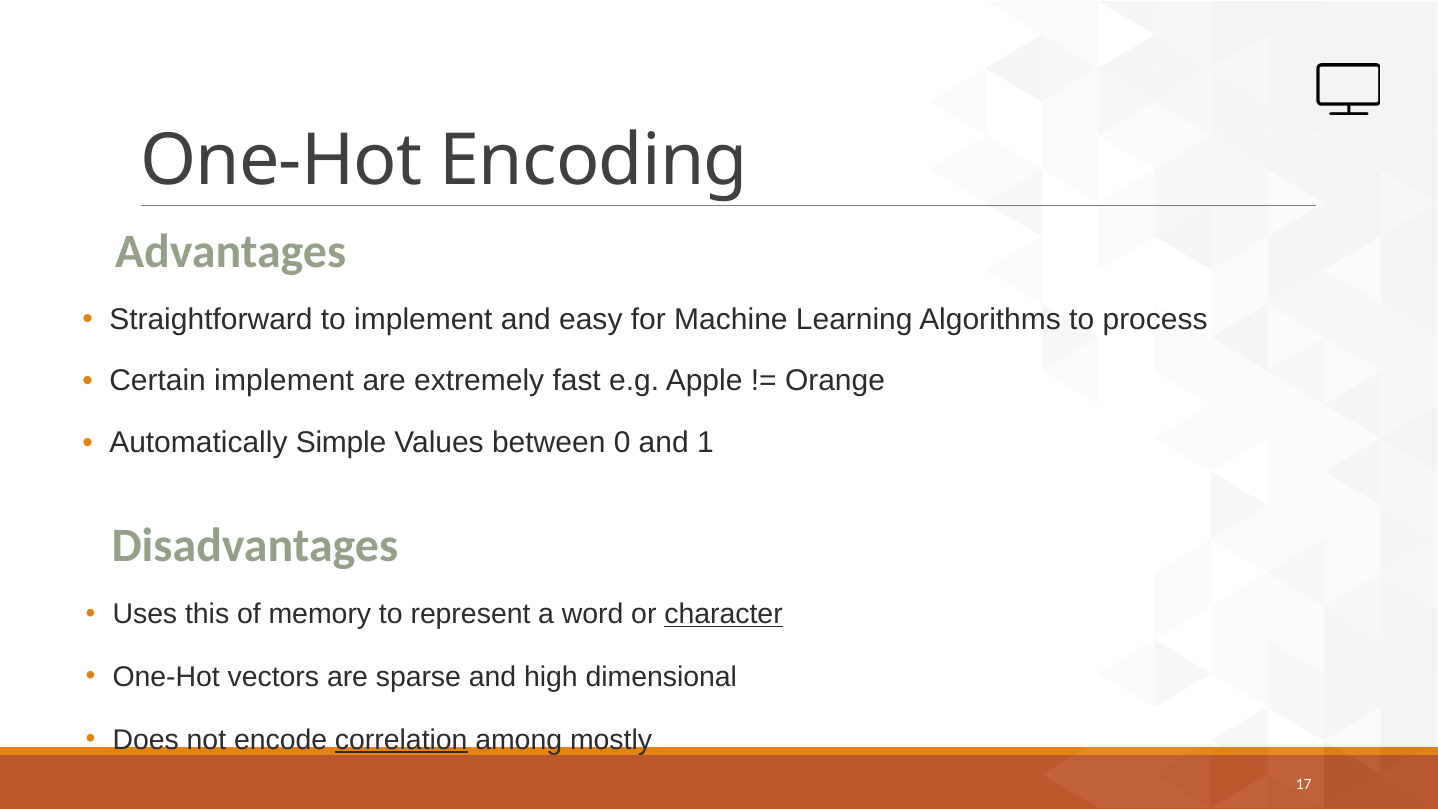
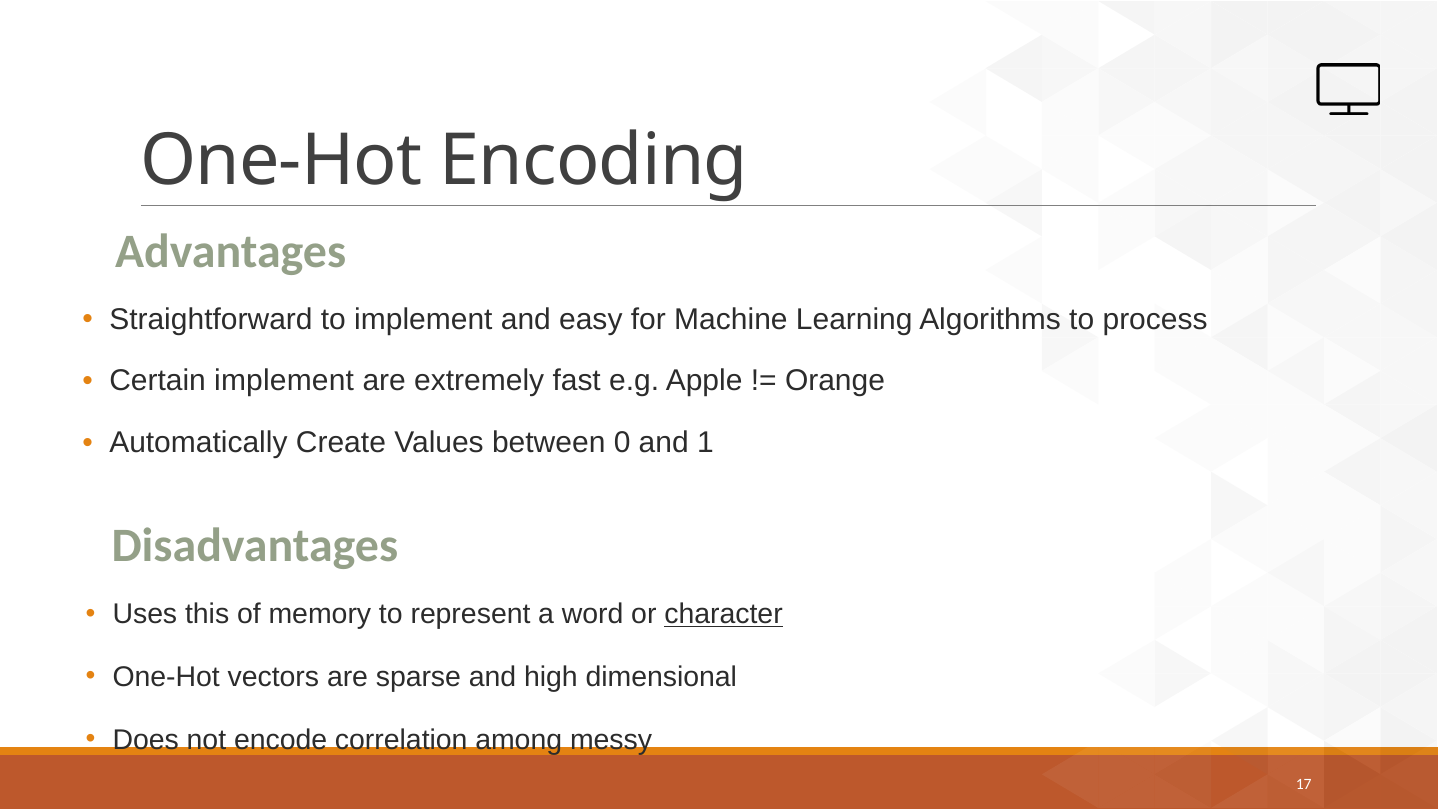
Simple: Simple -> Create
correlation underline: present -> none
mostly: mostly -> messy
